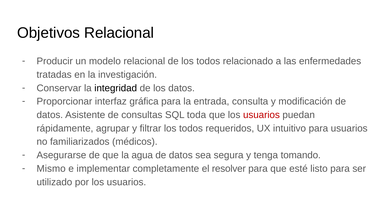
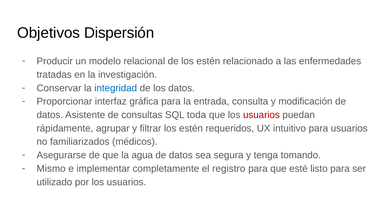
Objetivos Relacional: Relacional -> Dispersión
de los todos: todos -> estén
integridad colour: black -> blue
filtrar los todos: todos -> estén
resolver: resolver -> registro
